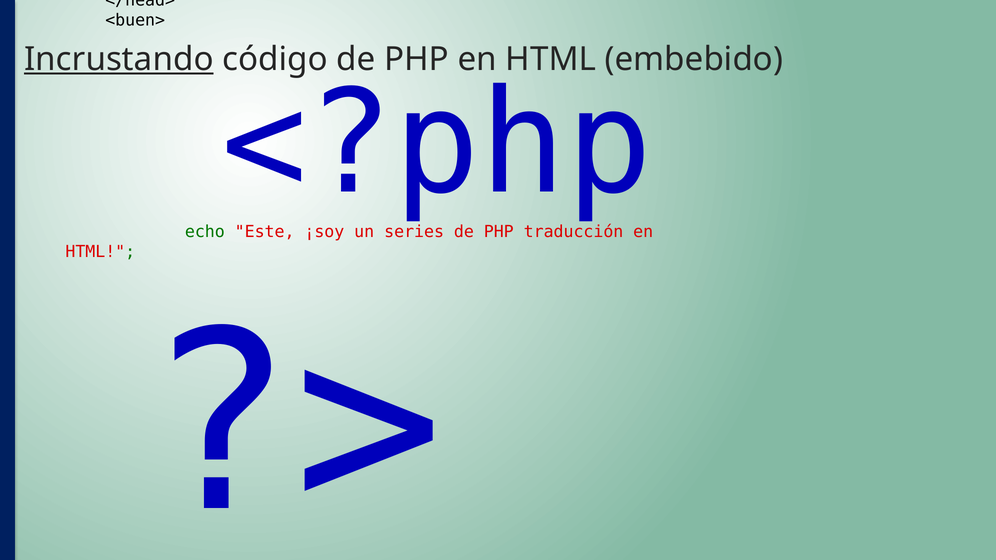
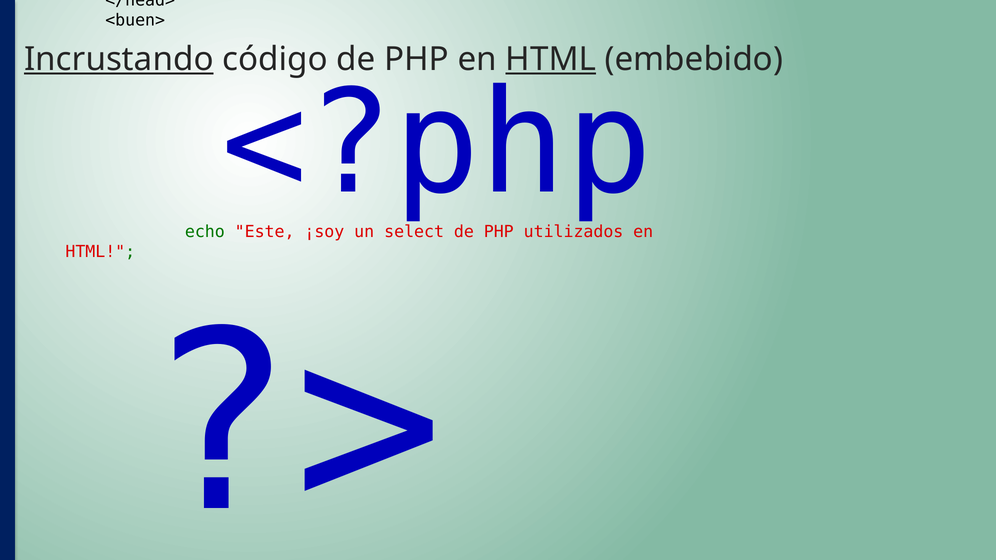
HTML at (551, 59) underline: none -> present
series: series -> select
traducción: traducción -> utilizados
